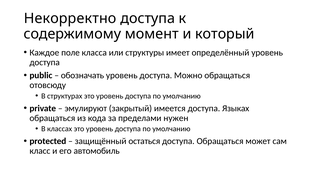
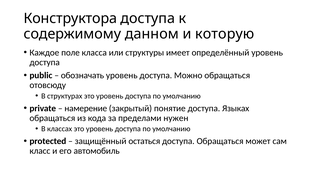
Некорректно: Некорректно -> Конструктора
момент: момент -> данном
который: который -> которую
эмулируют: эмулируют -> намерение
имеется: имеется -> понятие
